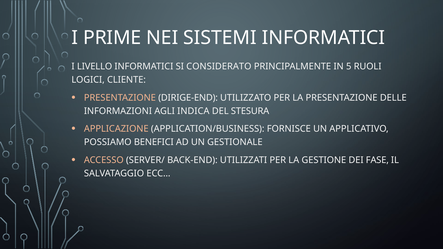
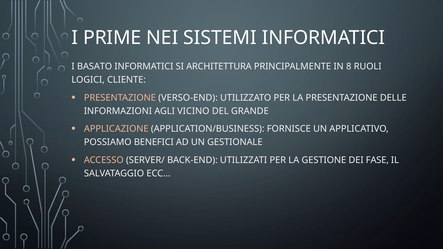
LIVELLO: LIVELLO -> BASATO
CONSIDERATO: CONSIDERATO -> ARCHITETTURA
5: 5 -> 8
DIRIGE-END: DIRIGE-END -> VERSO-END
INDICA: INDICA -> VICINO
STESURA: STESURA -> GRANDE
